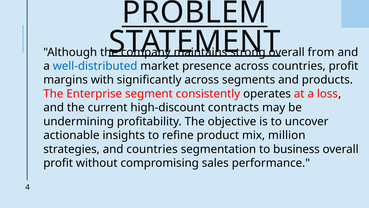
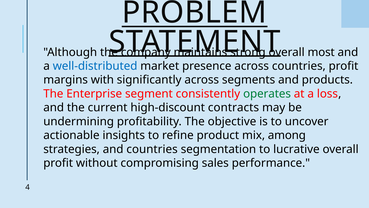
from: from -> most
operates colour: black -> green
million: million -> among
business: business -> lucrative
